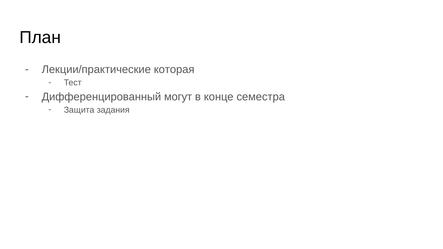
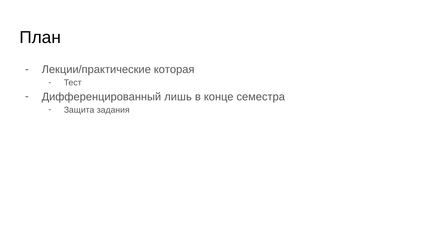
могут: могут -> лишь
